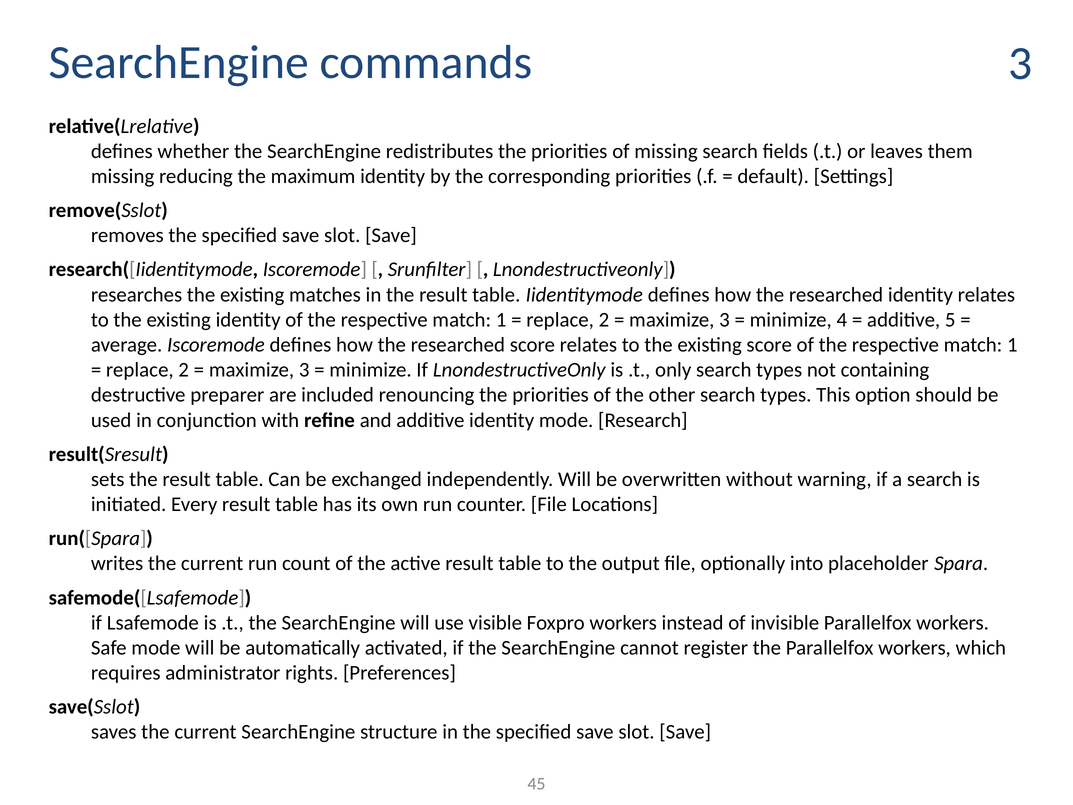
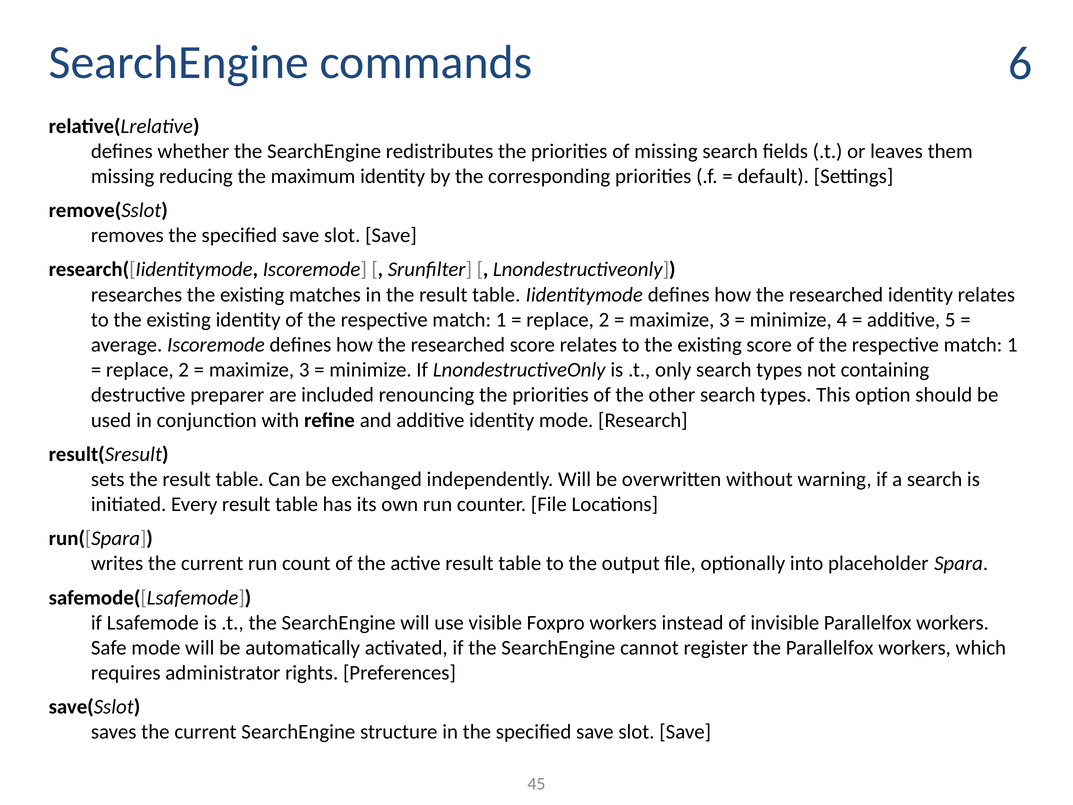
commands 3: 3 -> 6
